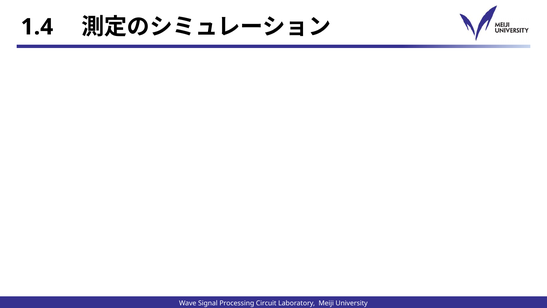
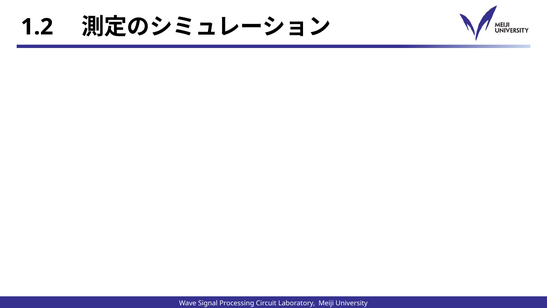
1.4: 1.4 -> 1.2
